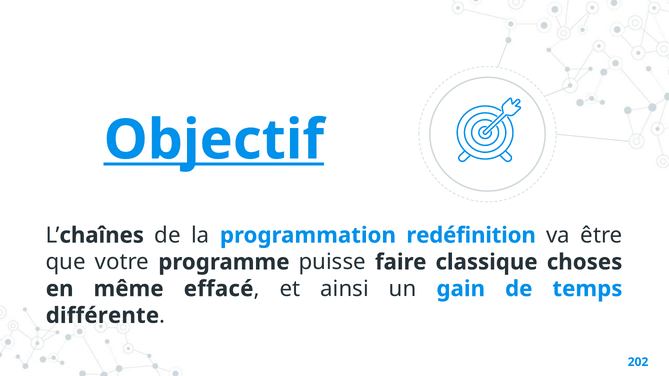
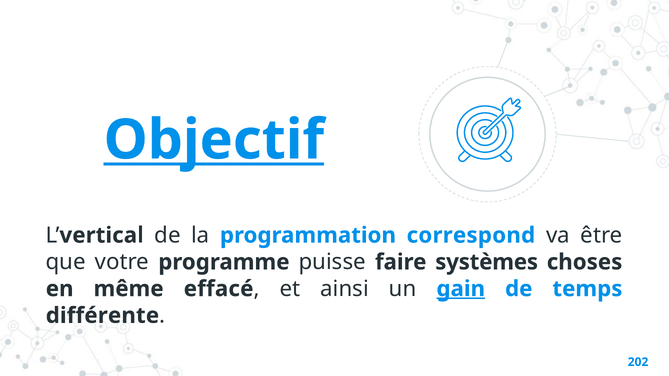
chaînes: chaînes -> vertical
redéfinition: redéfinition -> correspond
classique: classique -> systèmes
gain underline: none -> present
